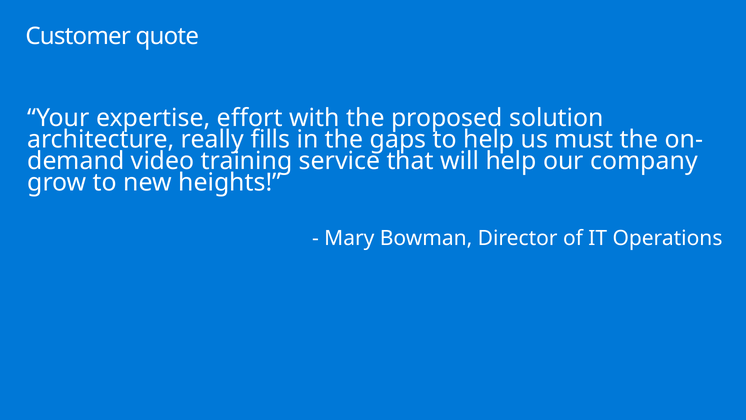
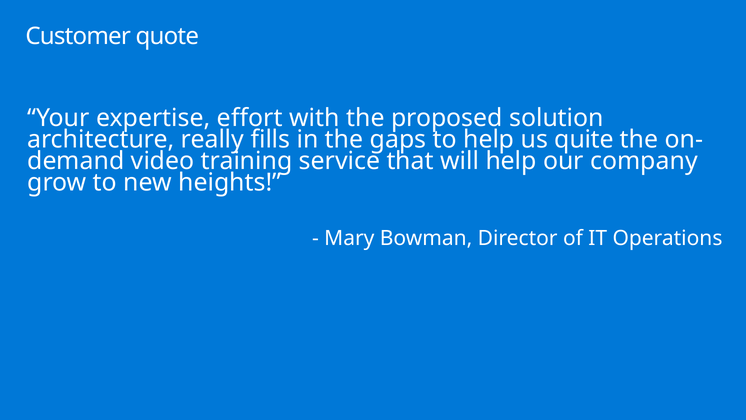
must: must -> quite
